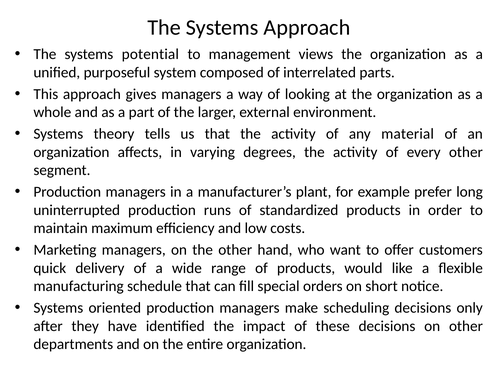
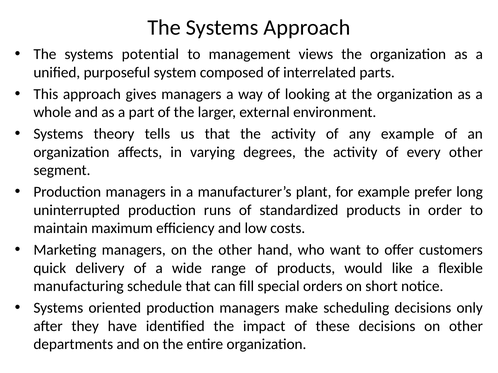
any material: material -> example
